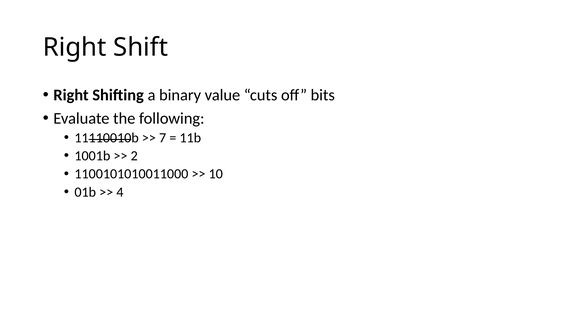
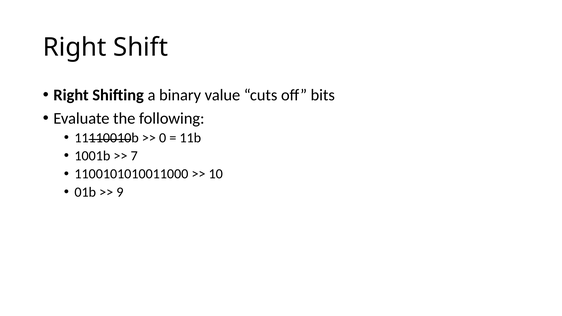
7: 7 -> 0
2: 2 -> 7
4: 4 -> 9
